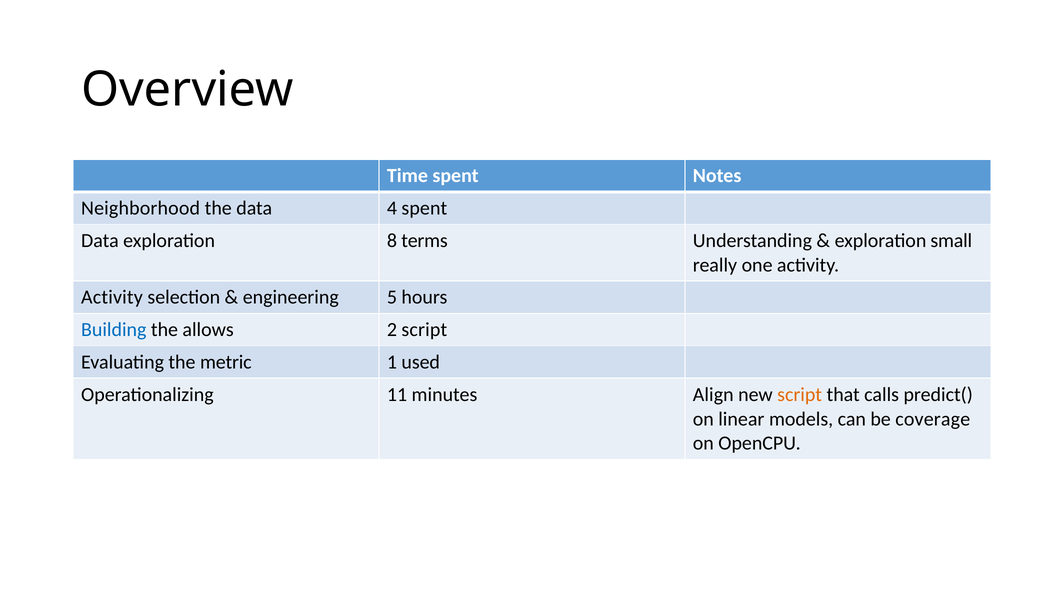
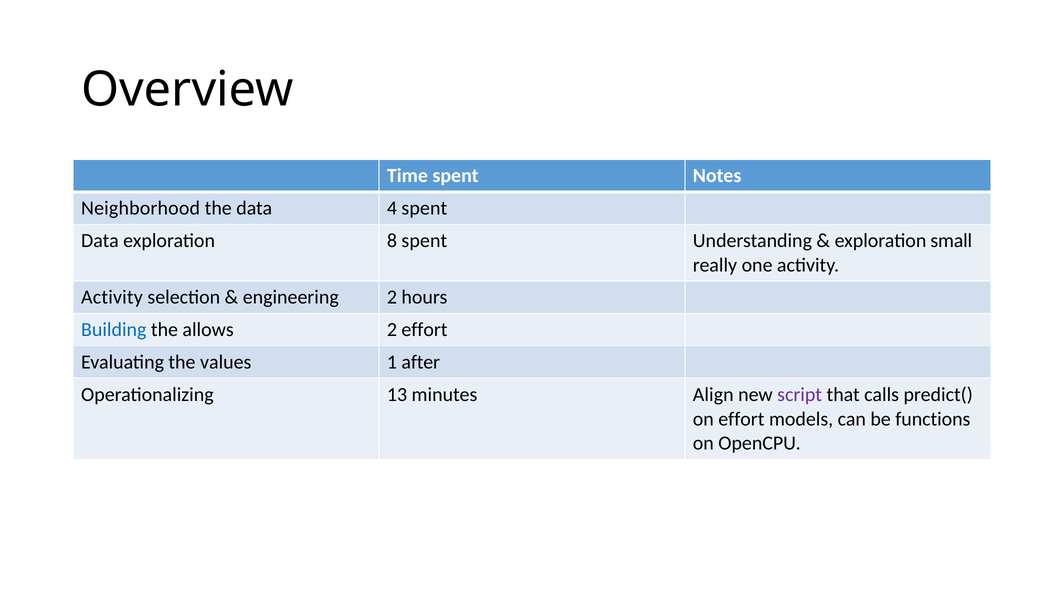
8 terms: terms -> spent
engineering 5: 5 -> 2
2 script: script -> effort
metric: metric -> values
used: used -> after
11: 11 -> 13
script at (800, 394) colour: orange -> purple
on linear: linear -> effort
coverage: coverage -> functions
